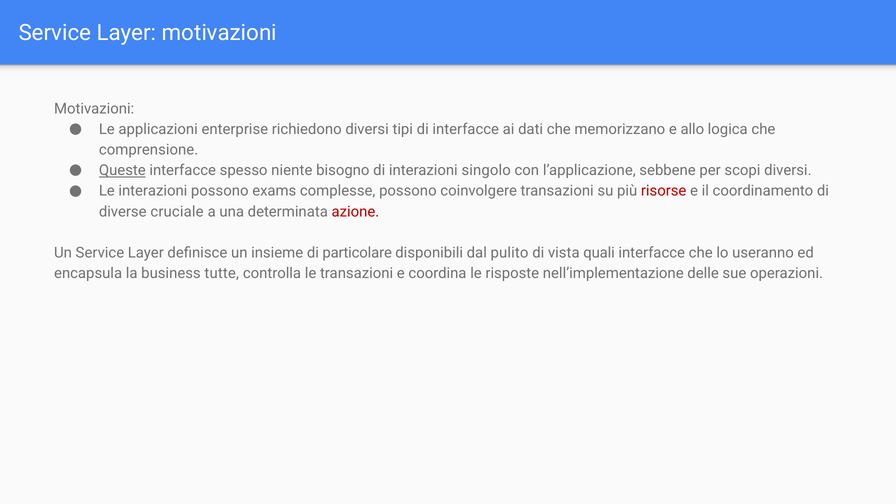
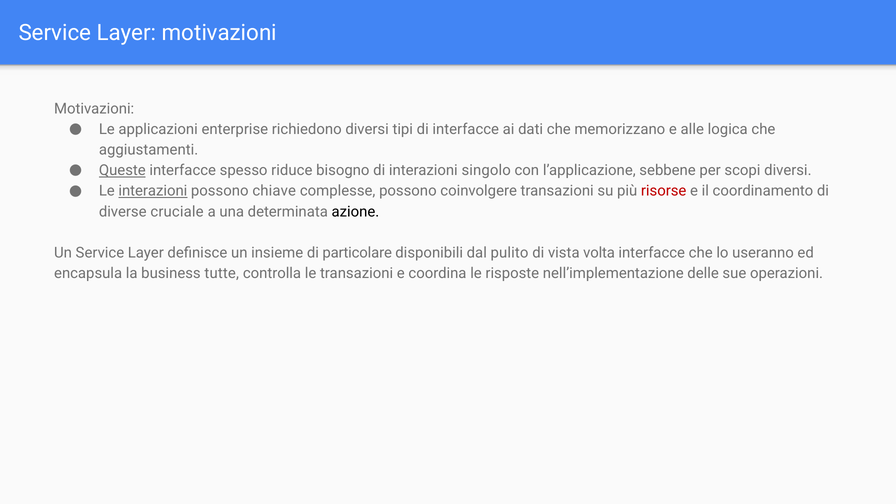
allo: allo -> alle
comprensione: comprensione -> aggiustamenti
niente: niente -> riduce
interazioni at (153, 191) underline: none -> present
exams: exams -> chiave
azione colour: red -> black
quali: quali -> volta
